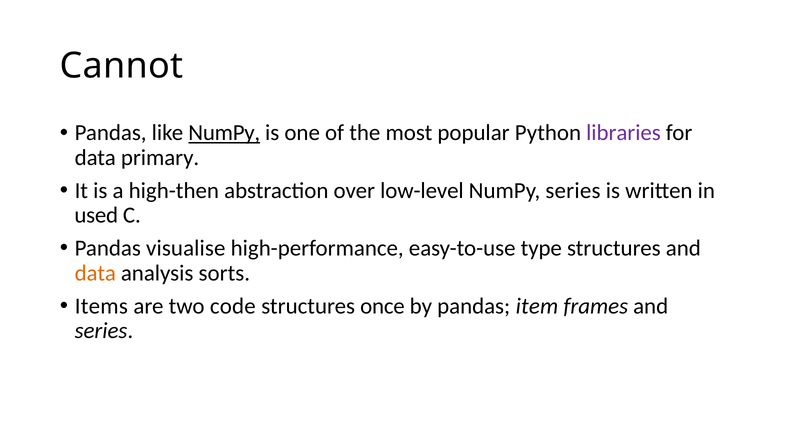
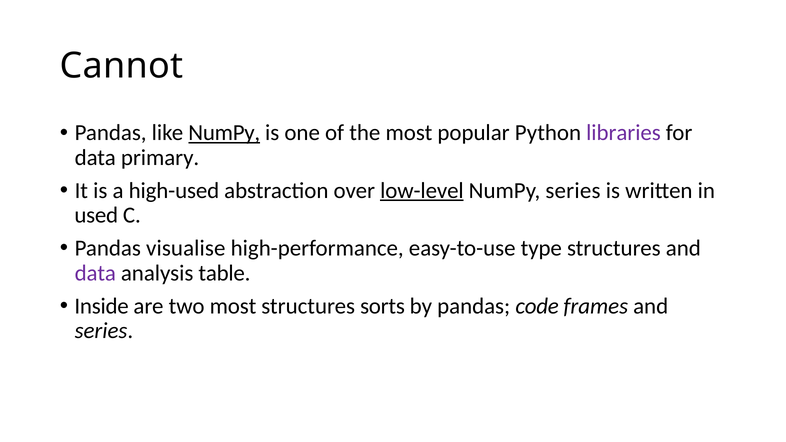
high-then: high-then -> high-used
low-level underline: none -> present
data at (95, 273) colour: orange -> purple
sorts: sorts -> table
Items: Items -> Inside
two code: code -> most
once: once -> sorts
item: item -> code
